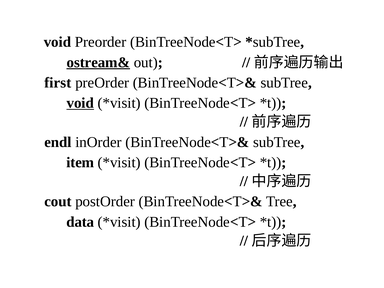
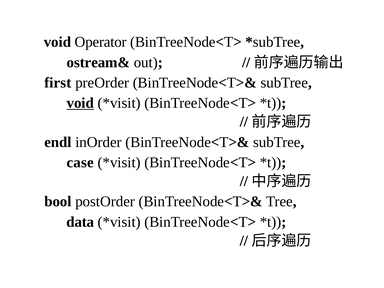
void Preorder: Preorder -> Operator
ostream& underline: present -> none
item: item -> case
cout: cout -> bool
